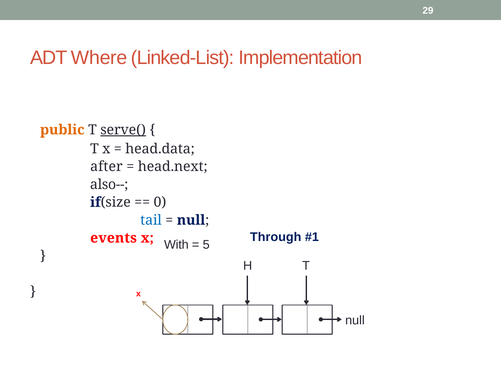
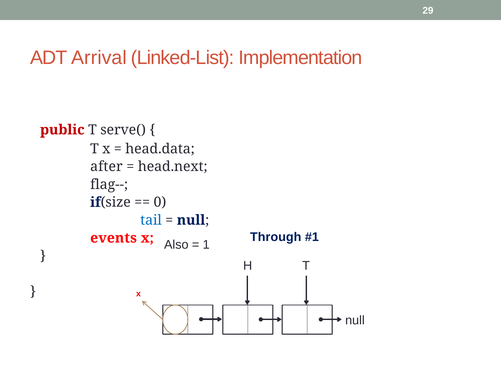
Where: Where -> Arrival
public colour: orange -> red
serve( underline: present -> none
also--: also-- -> flag--
With: With -> Also
5: 5 -> 1
